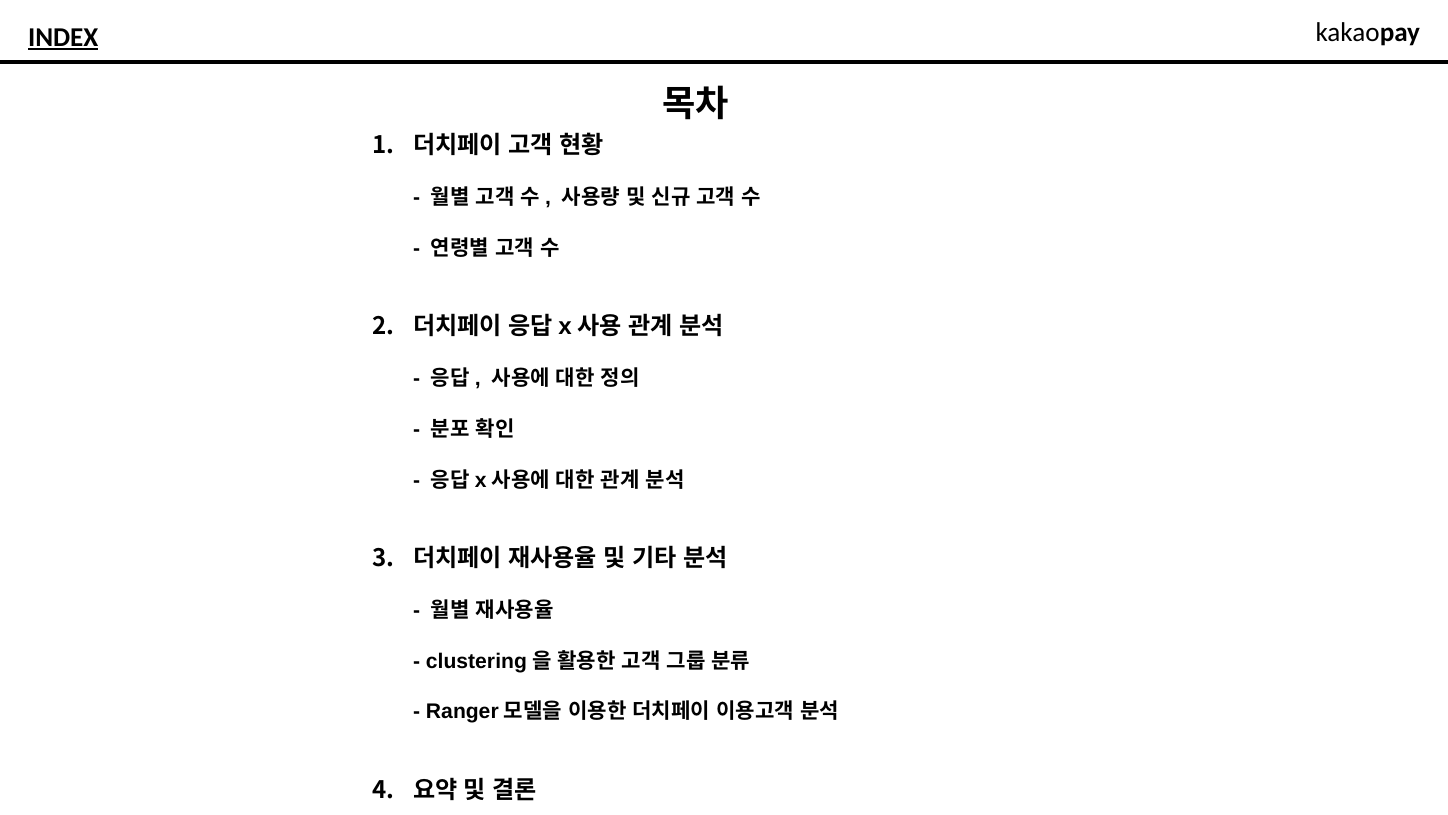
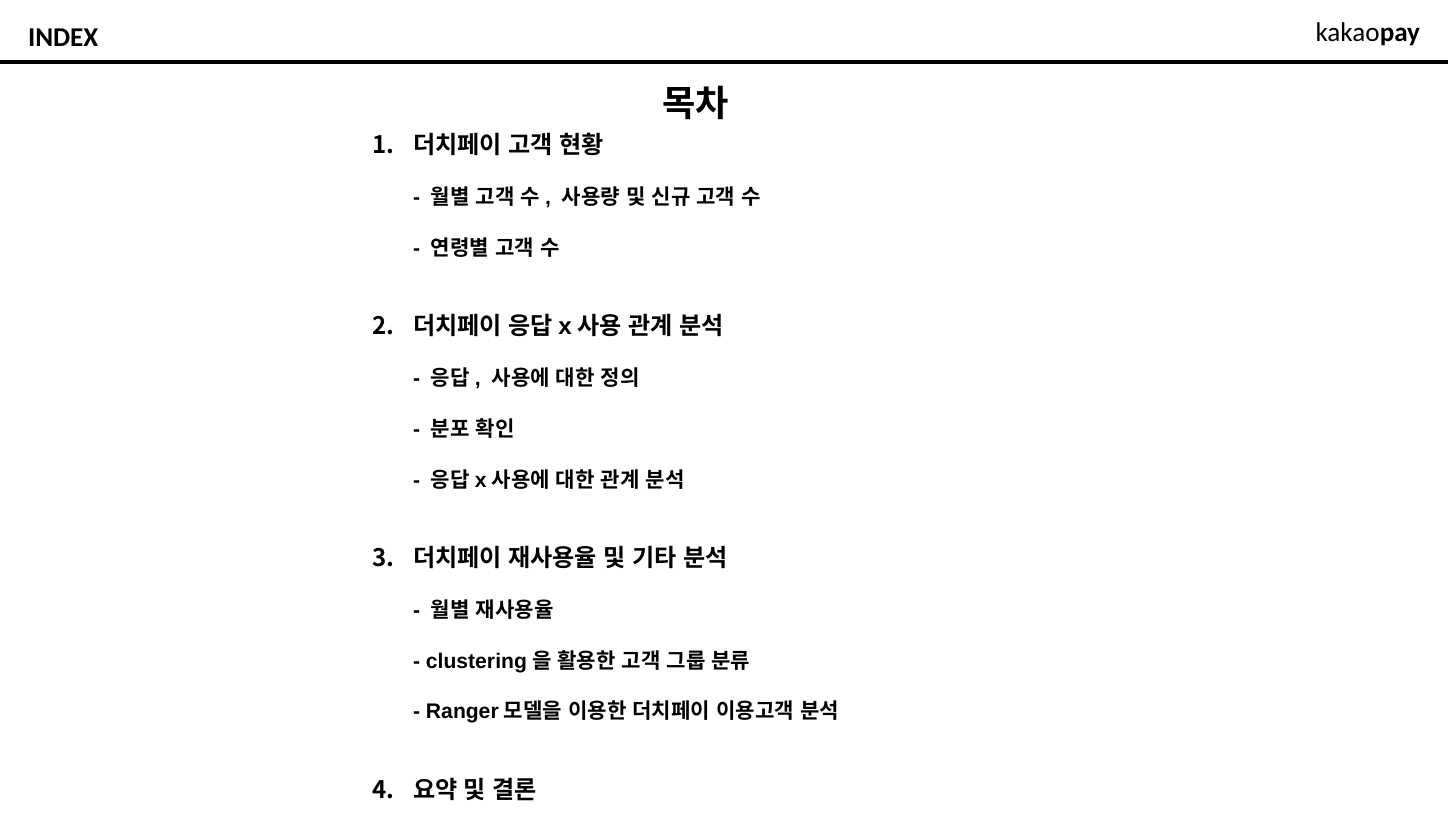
INDEX underline: present -> none
